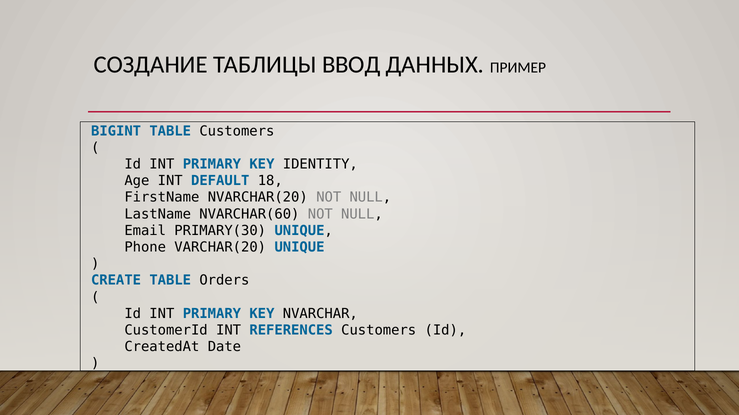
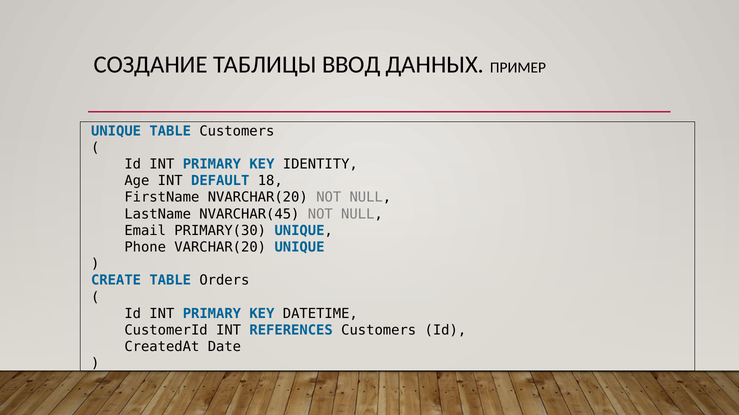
BIGINT at (116, 131): BIGINT -> UNIQUE
NVARCHAR(60: NVARCHAR(60 -> NVARCHAR(45
NVARCHAR: NVARCHAR -> DATETIME
